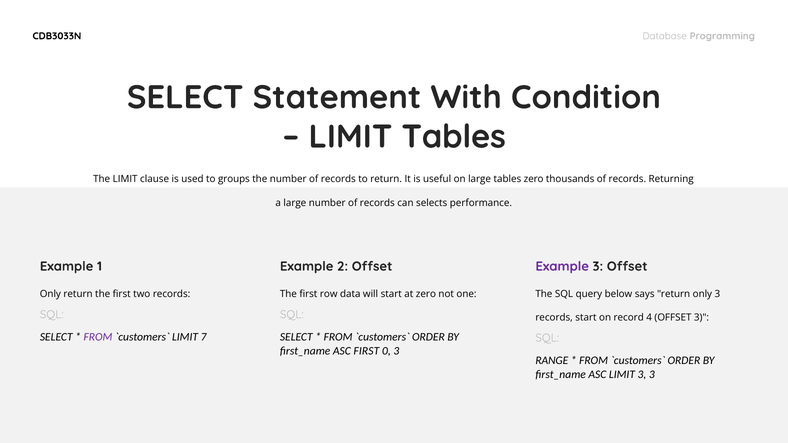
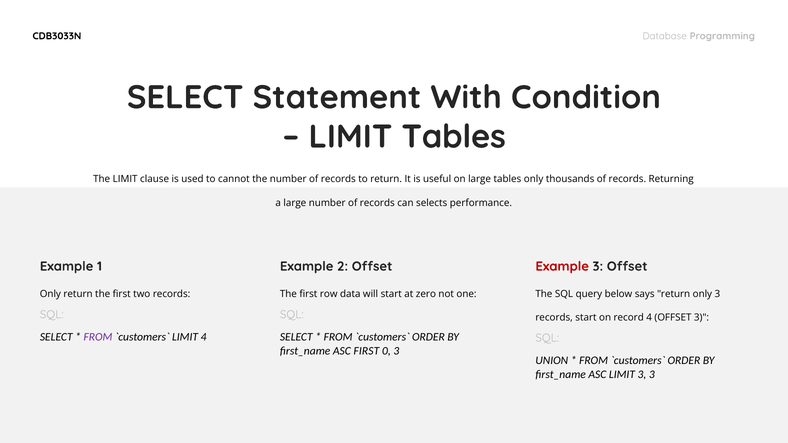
groups: groups -> cannot
tables zero: zero -> only
Example at (562, 266) colour: purple -> red
LIMIT 7: 7 -> 4
RANGE: RANGE -> UNION
